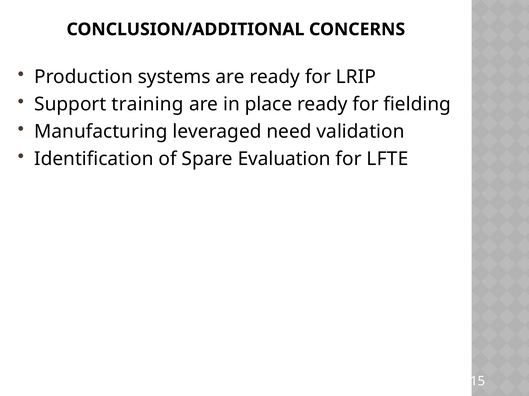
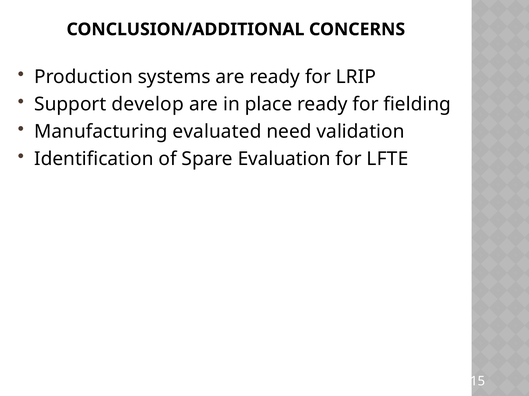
training: training -> develop
leveraged: leveraged -> evaluated
